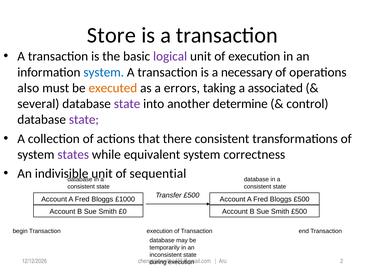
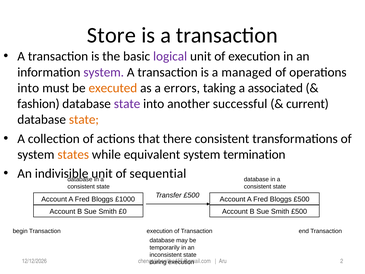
system at (104, 72) colour: blue -> purple
necessary: necessary -> managed
also at (28, 88): also -> into
several: several -> fashion
determine: determine -> successful
control: control -> current
state at (84, 120) colour: purple -> orange
states colour: purple -> orange
correctness: correctness -> termination
